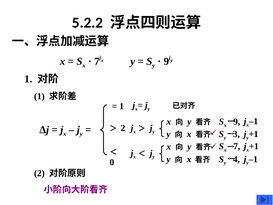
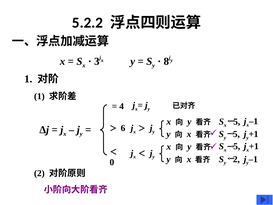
7 at (97, 61): 7 -> 3
9 at (166, 61): 9 -> 8
1 at (122, 106): 1 -> 4
9 at (237, 122): 9 -> 5
2 at (123, 128): 2 -> 6
y 3: 3 -> 5
7 at (237, 146): 7 -> 5
y 4: 4 -> 2
